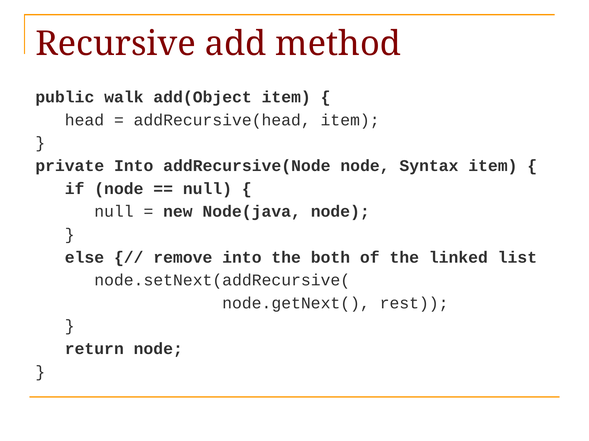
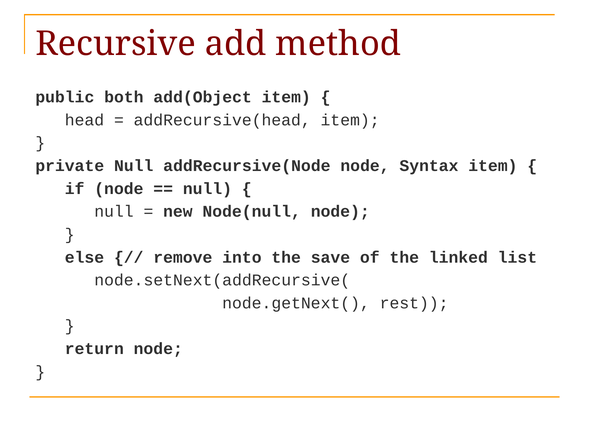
walk: walk -> both
private Into: Into -> Null
Node(java: Node(java -> Node(null
both: both -> save
